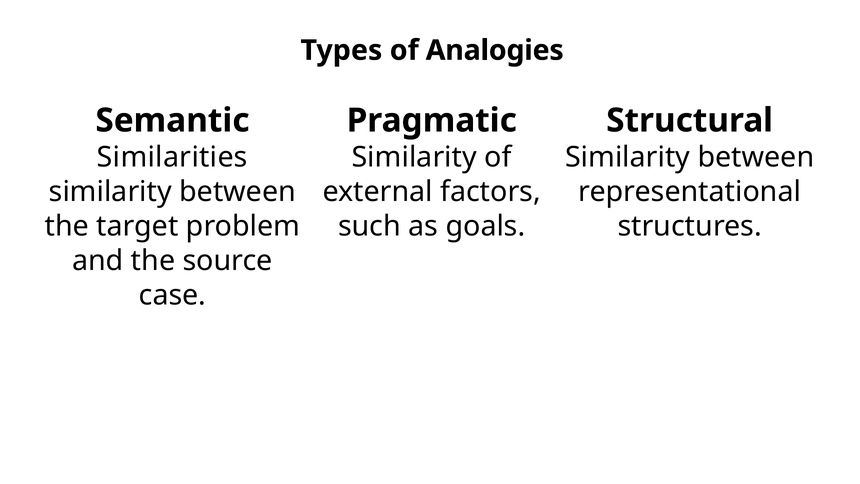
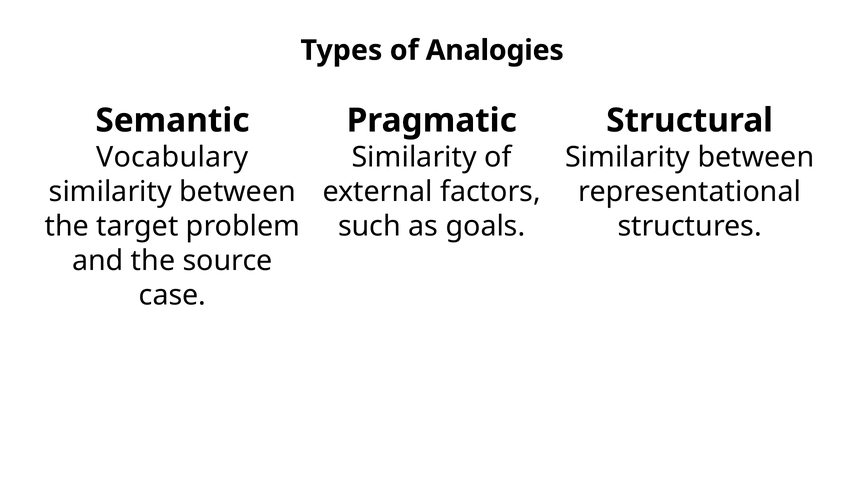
Similarities: Similarities -> Vocabulary
